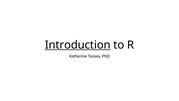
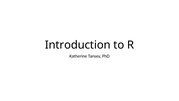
Introduction underline: present -> none
